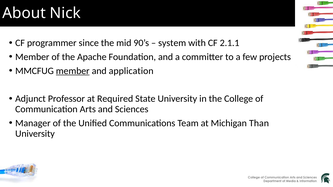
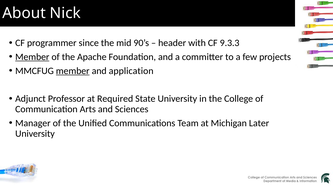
system: system -> header
2.1.1: 2.1.1 -> 9.3.3
Member at (32, 57) underline: none -> present
Than: Than -> Later
